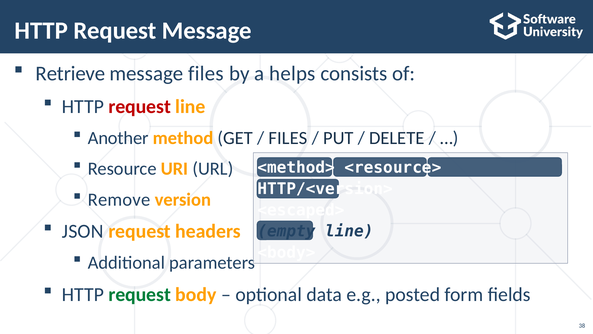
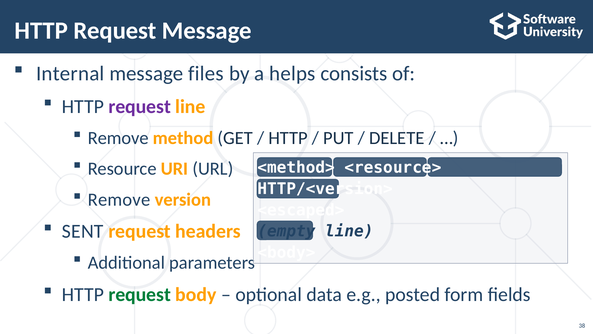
Retrieve: Retrieve -> Internal
request at (140, 106) colour: red -> purple
Another at (118, 138): Another -> Remove
FILES at (288, 138): FILES -> HTTP
JSON: JSON -> SENT
